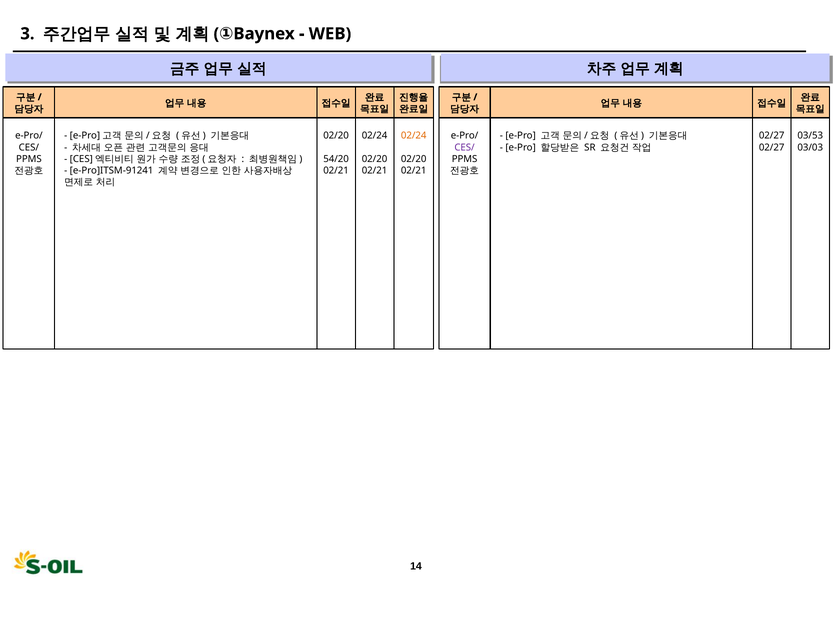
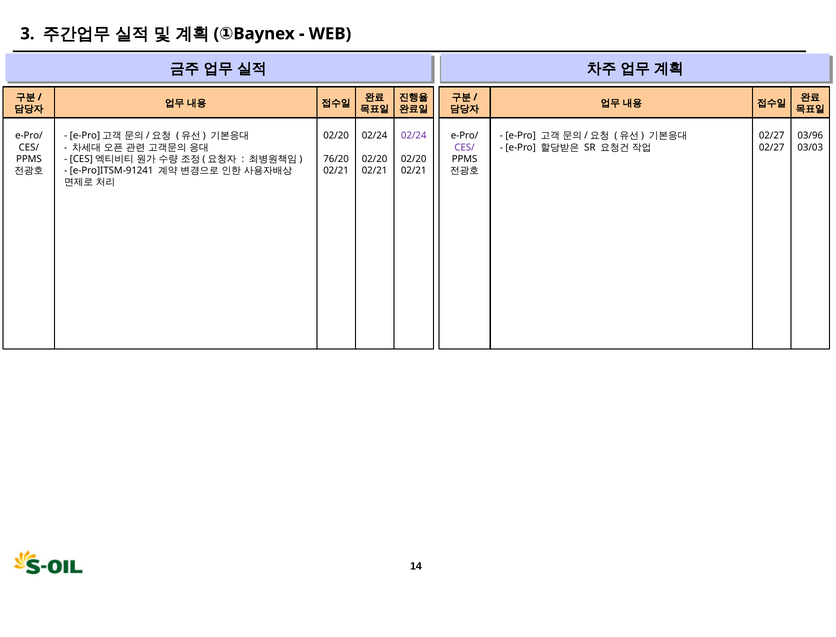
02/24 at (414, 136) colour: orange -> purple
03/53: 03/53 -> 03/96
54/20: 54/20 -> 76/20
